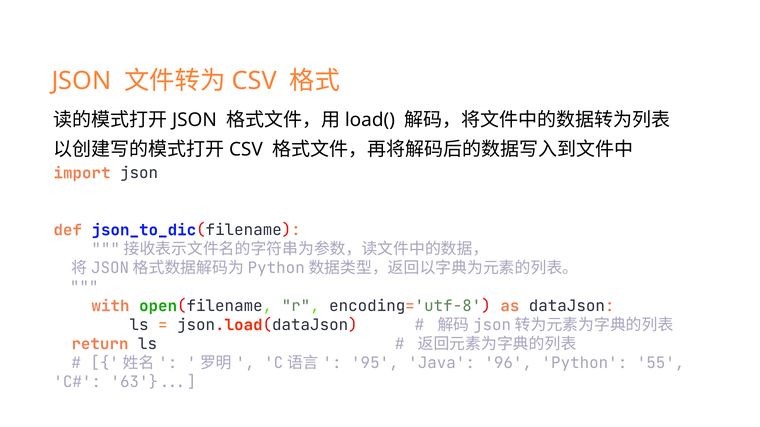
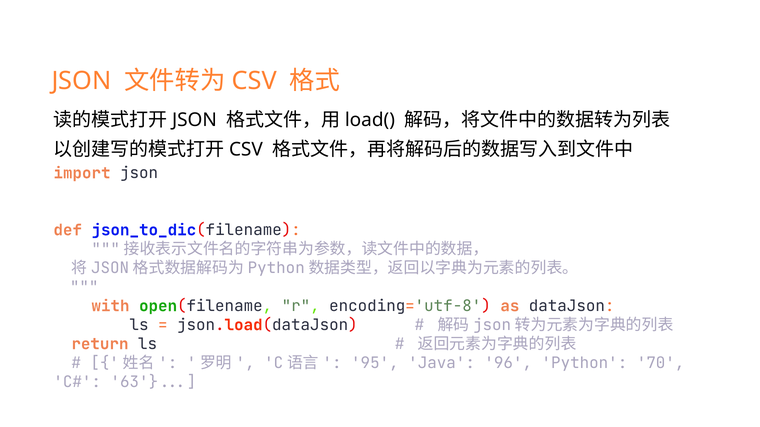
55: 55 -> 70
